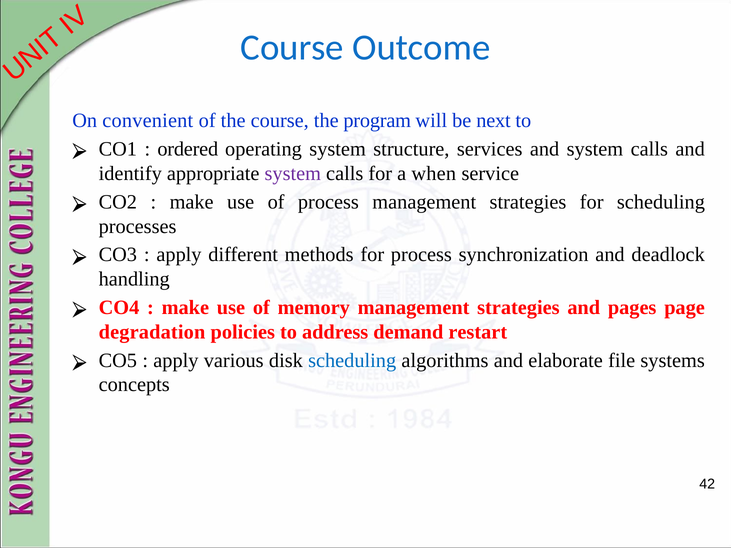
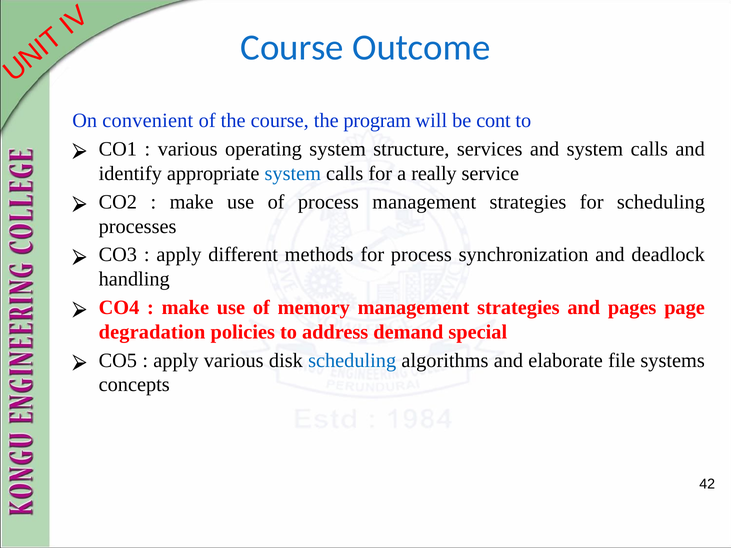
next: next -> cont
ordered at (188, 149): ordered -> various
system at (293, 174) colour: purple -> blue
when: when -> really
restart: restart -> special
